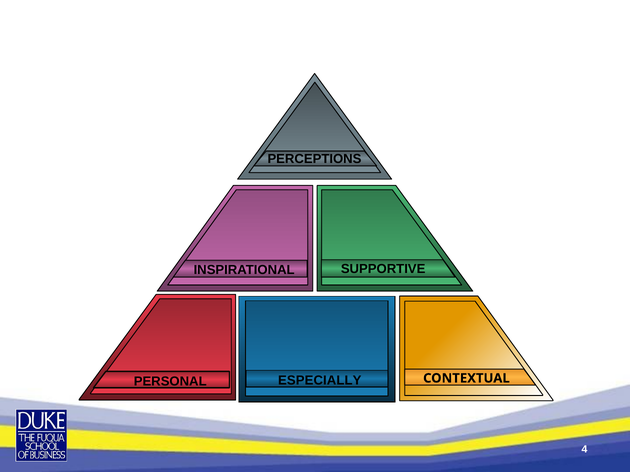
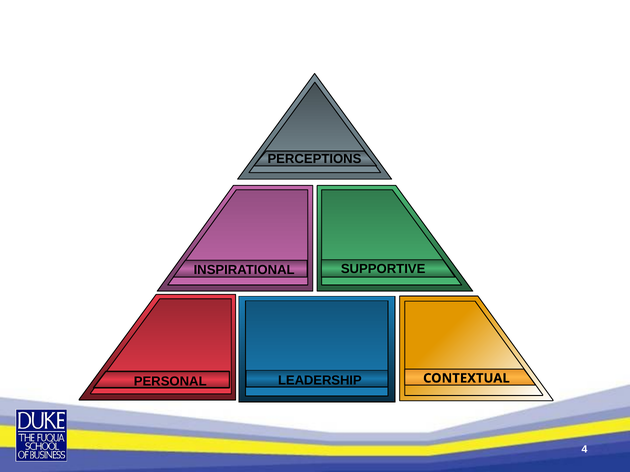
ESPECIALLY: ESPECIALLY -> LEADERSHIP
